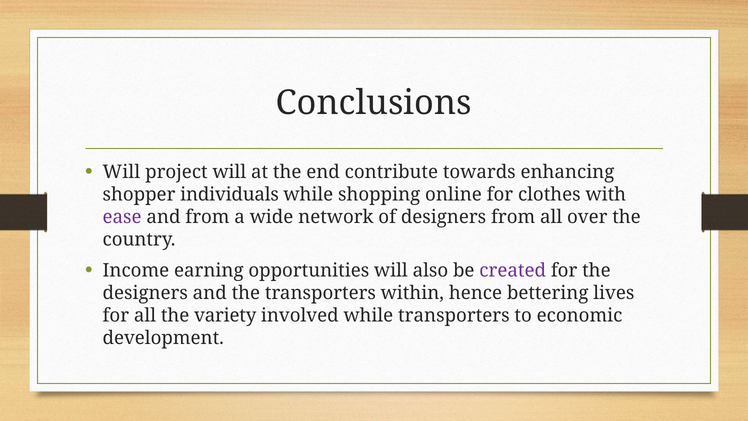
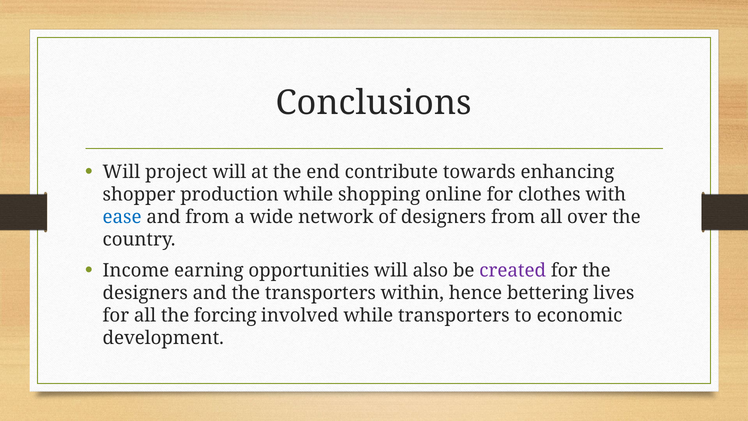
individuals: individuals -> production
ease colour: purple -> blue
variety: variety -> forcing
